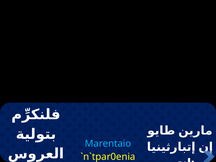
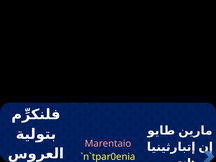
Marentaio colour: light blue -> pink
